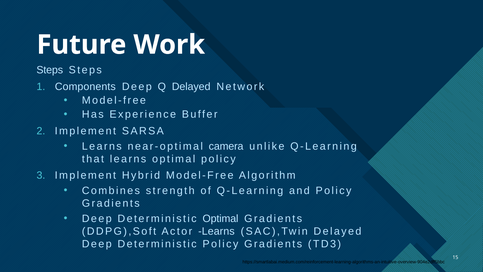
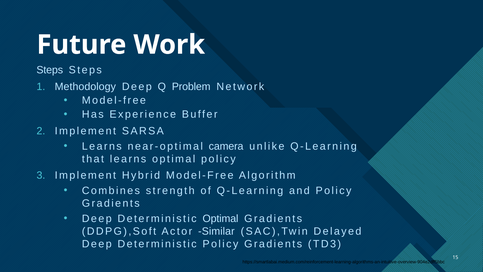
Components: Components -> Methodology
Q Delayed: Delayed -> Problem
Actor Learns: Learns -> Similar
